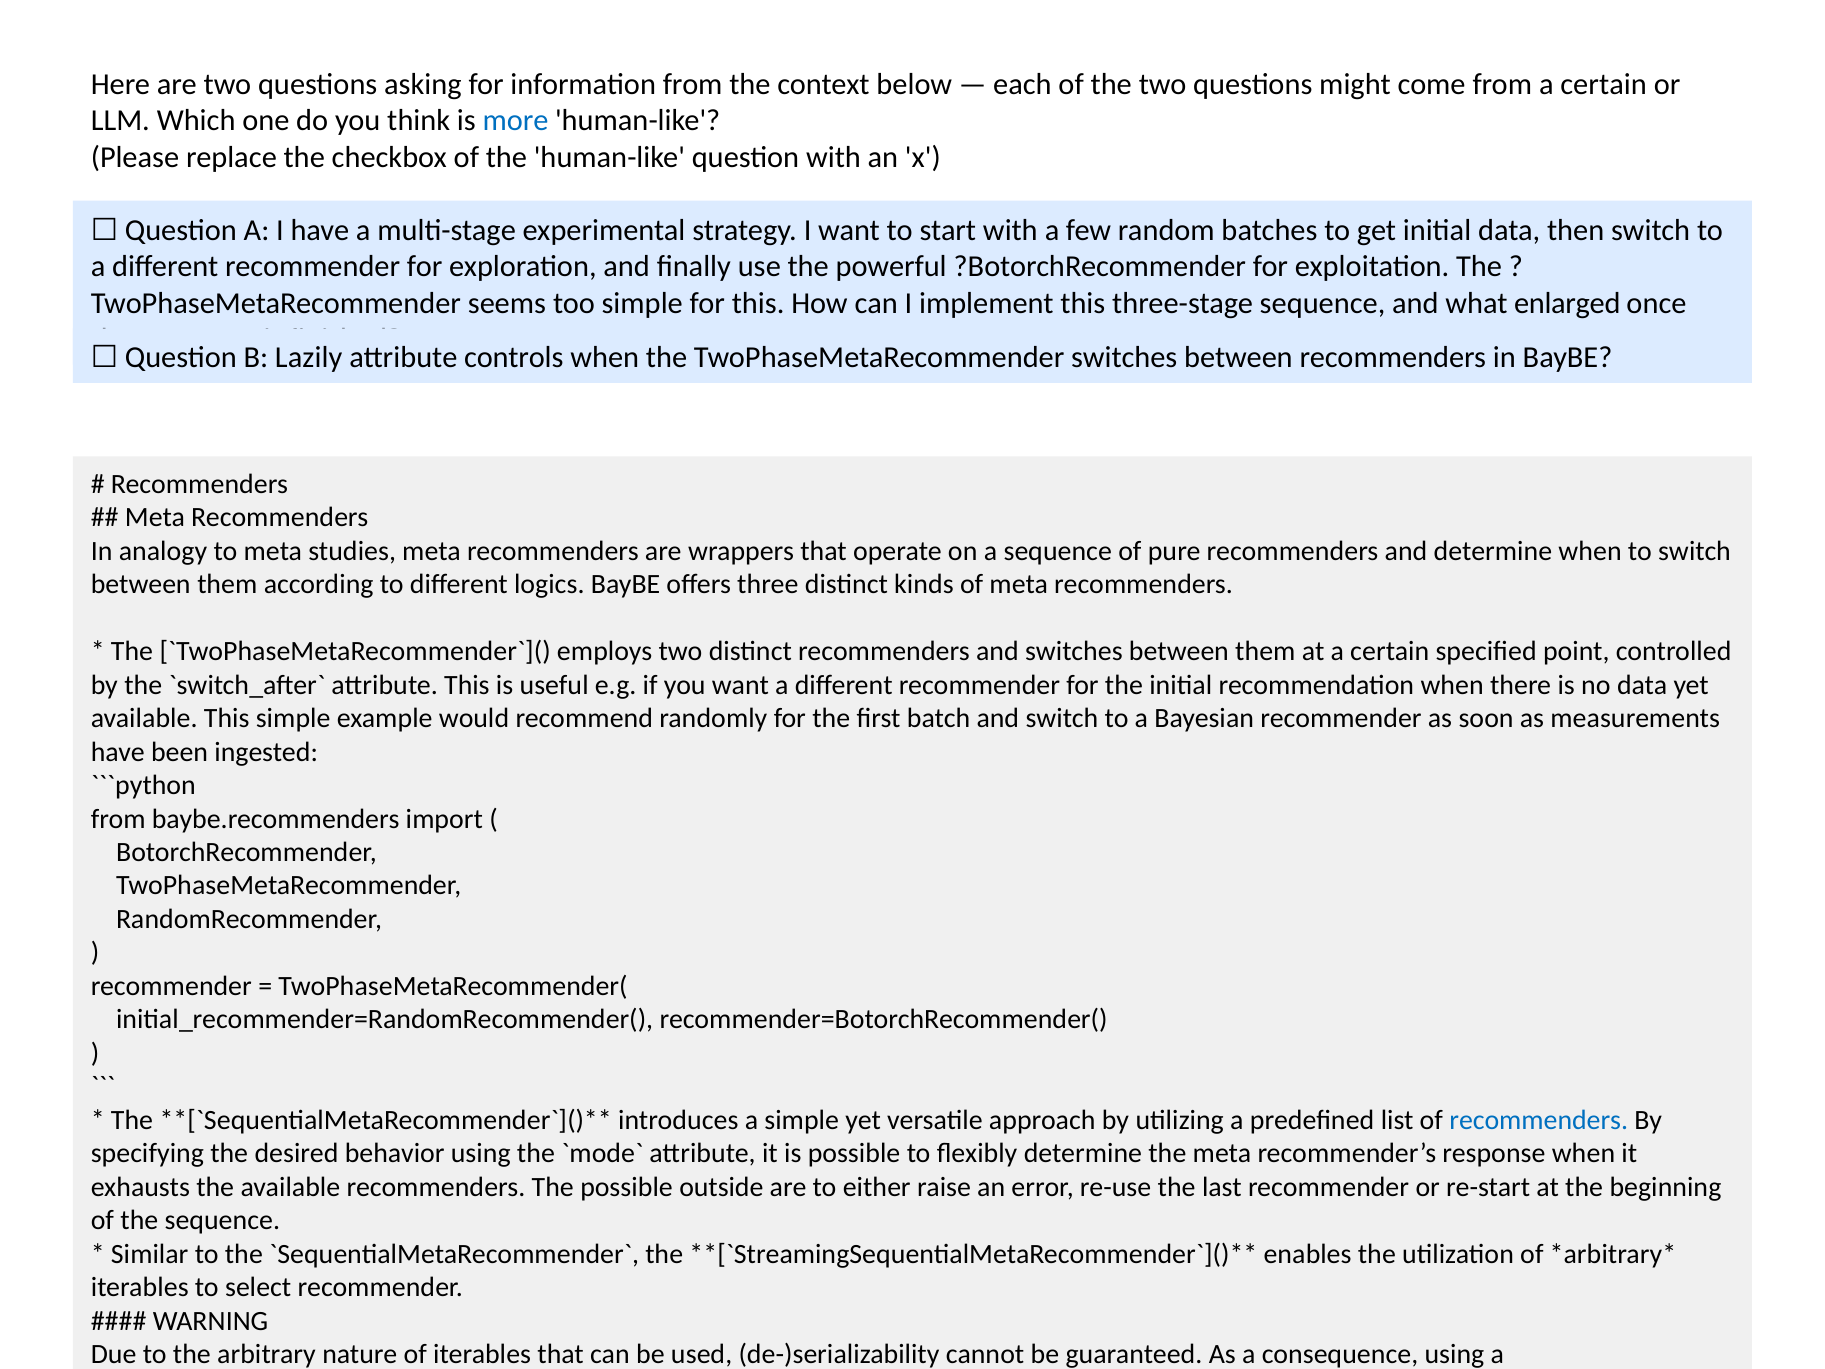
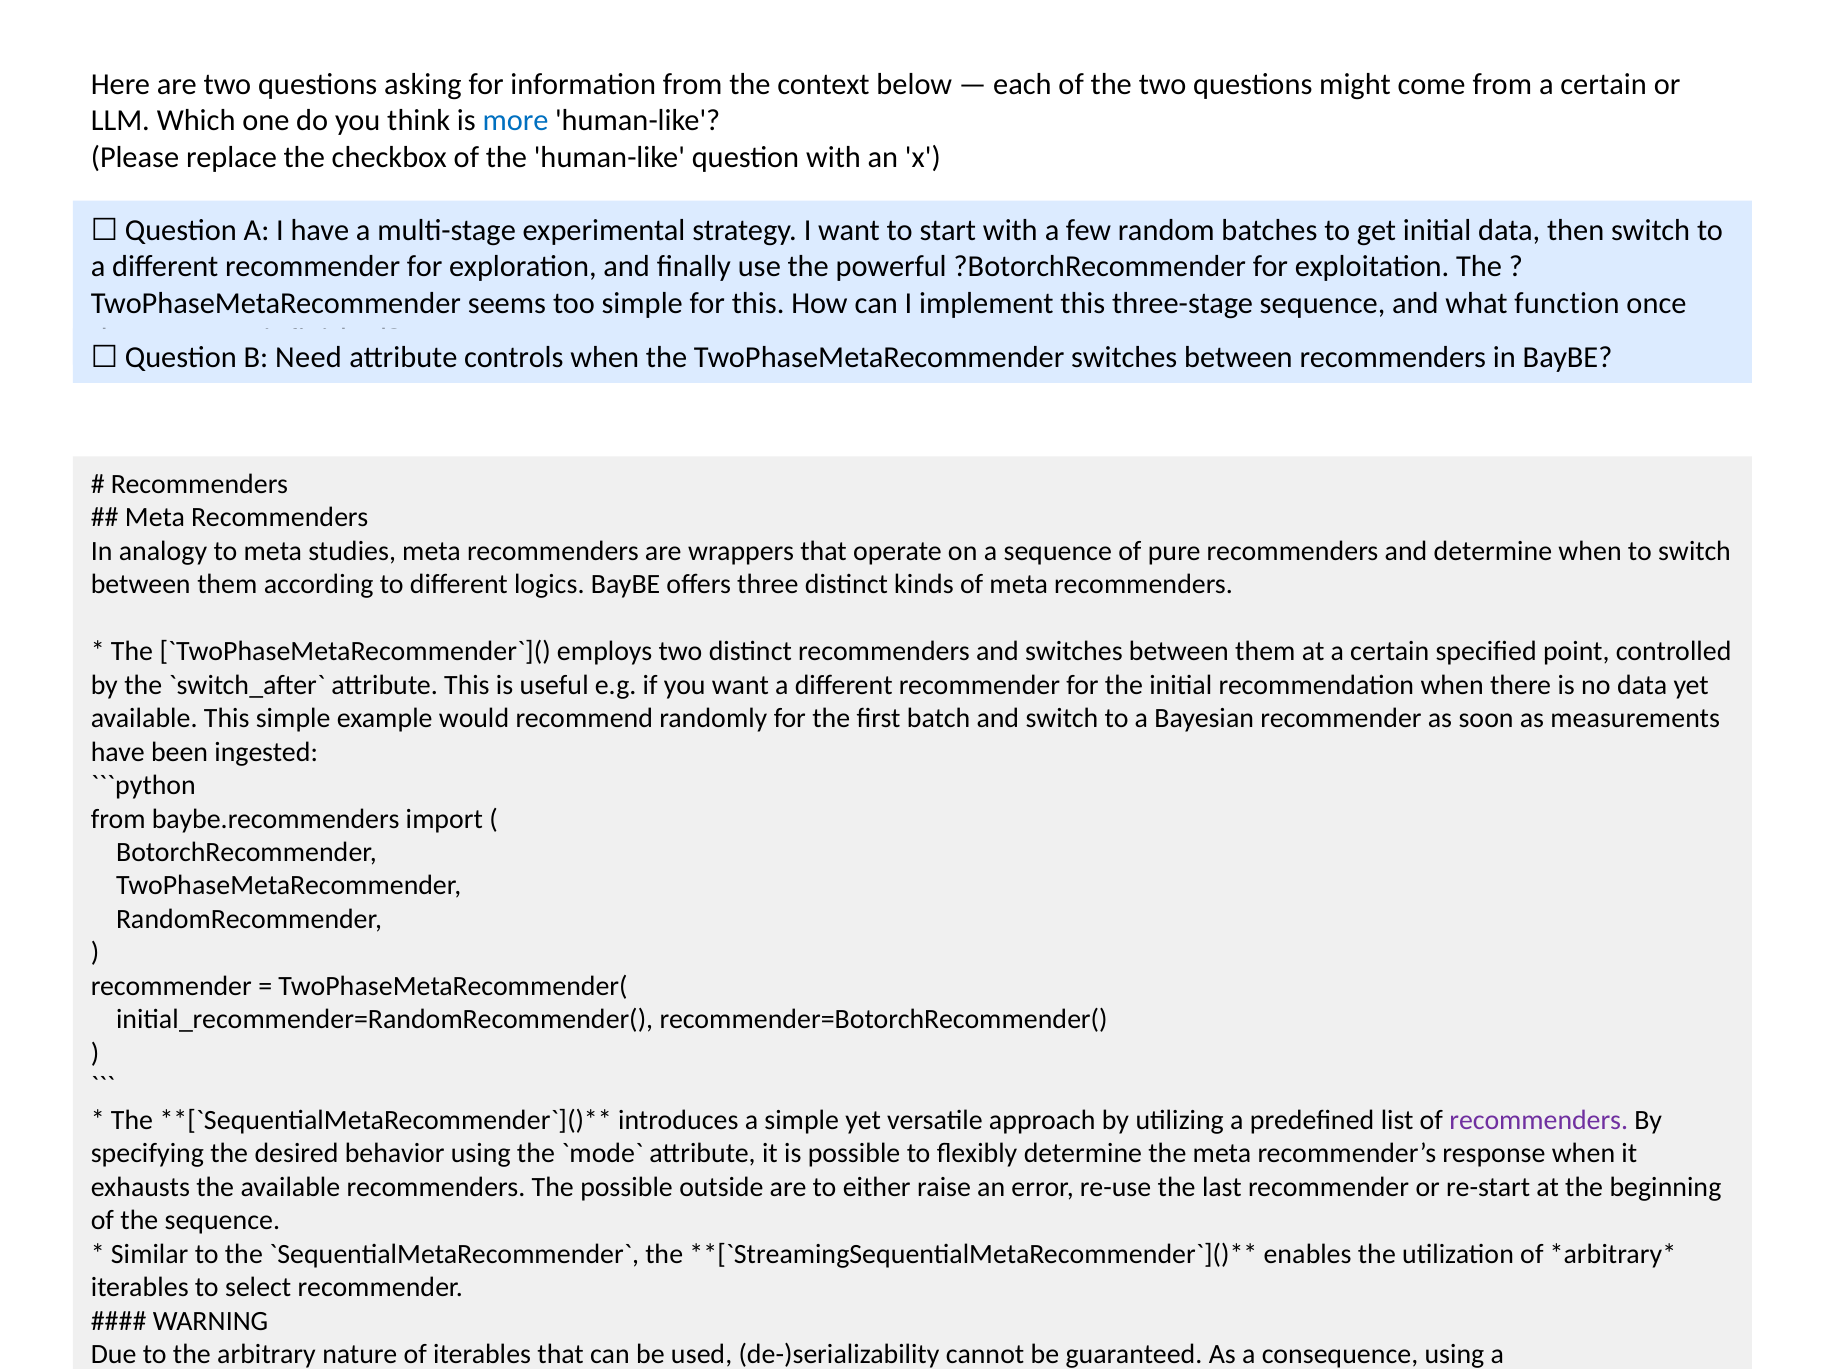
enlarged: enlarged -> function
Lazily: Lazily -> Need
recommenders at (1539, 1120) colour: blue -> purple
